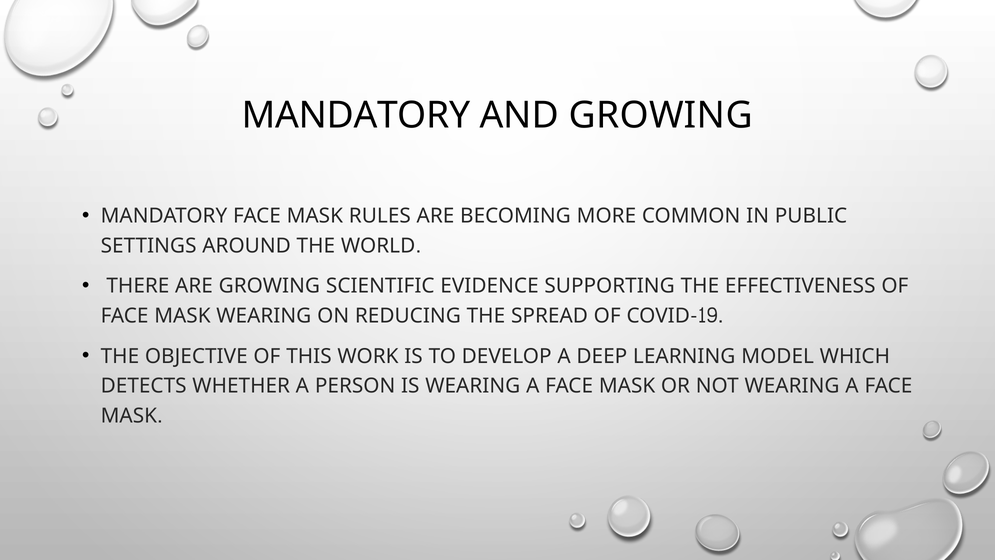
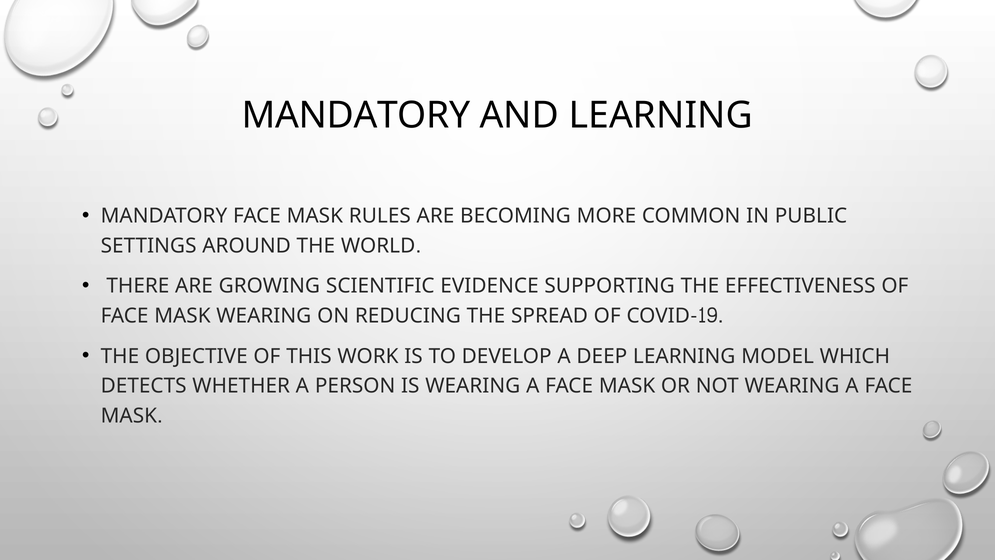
AND GROWING: GROWING -> LEARNING
